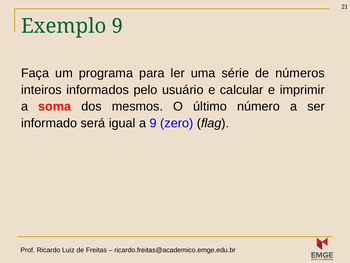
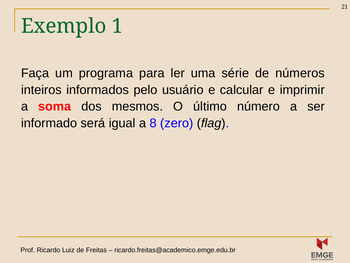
Exemplo 9: 9 -> 1
a 9: 9 -> 8
